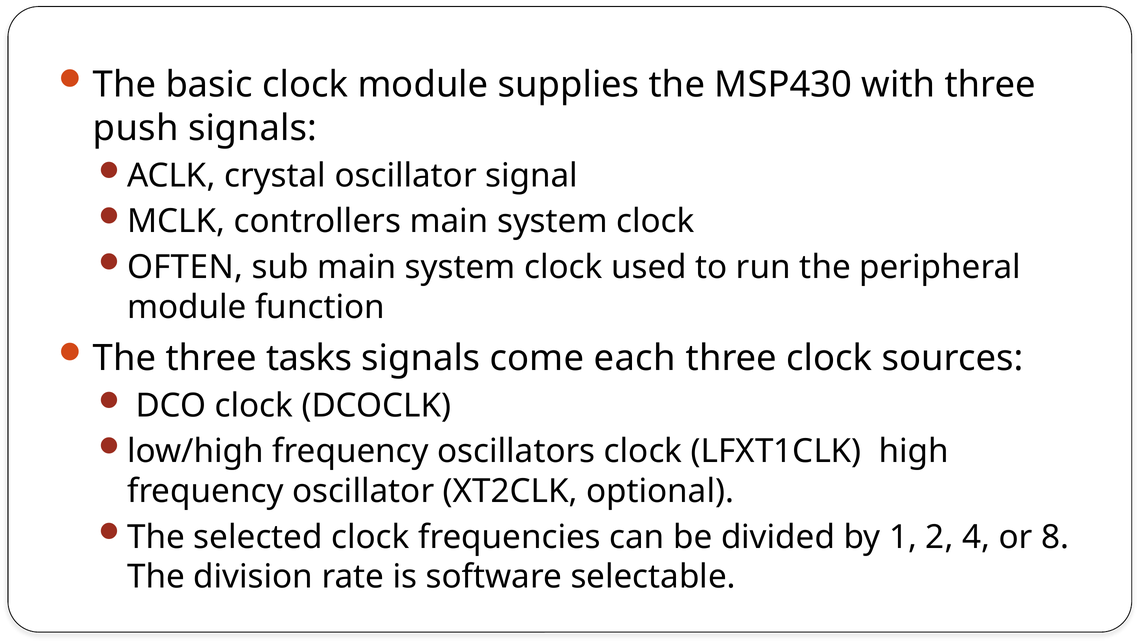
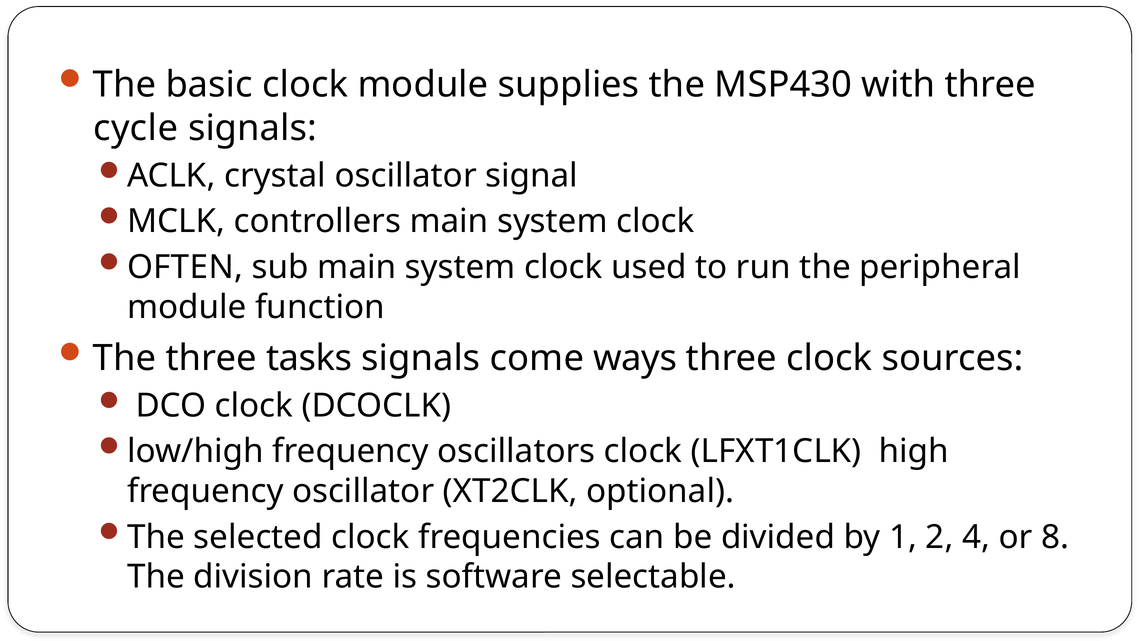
push: push -> cycle
each: each -> ways
